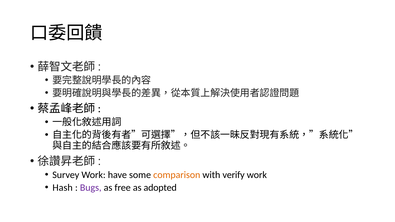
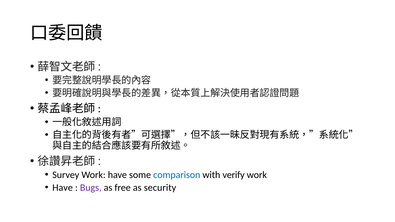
comparison colour: orange -> blue
Hash at (63, 188): Hash -> Have
adopted: adopted -> security
